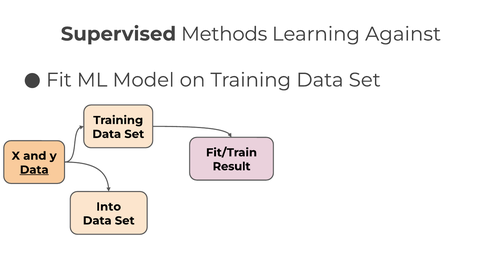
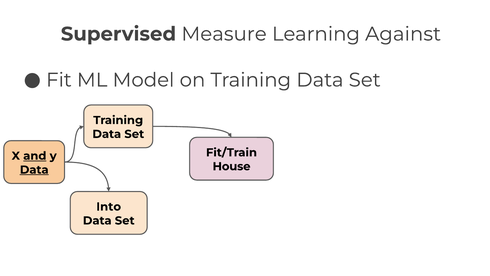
Methods: Methods -> Measure
and underline: none -> present
Result: Result -> House
